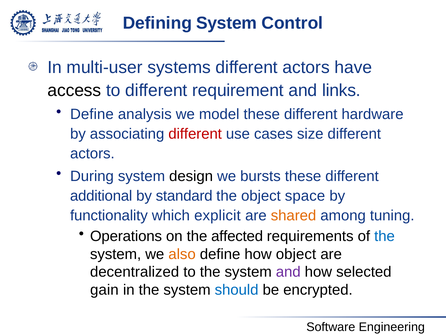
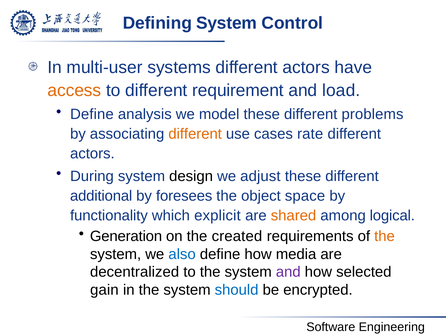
access colour: black -> orange
links: links -> load
hardware: hardware -> problems
different at (195, 134) colour: red -> orange
size: size -> rate
bursts: bursts -> adjust
standard: standard -> foresees
tuning: tuning -> logical
Operations: Operations -> Generation
affected: affected -> created
the at (385, 236) colour: blue -> orange
also colour: orange -> blue
how object: object -> media
